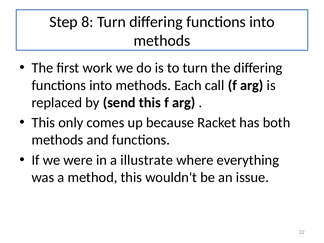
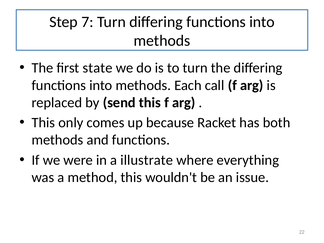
8: 8 -> 7
work: work -> state
